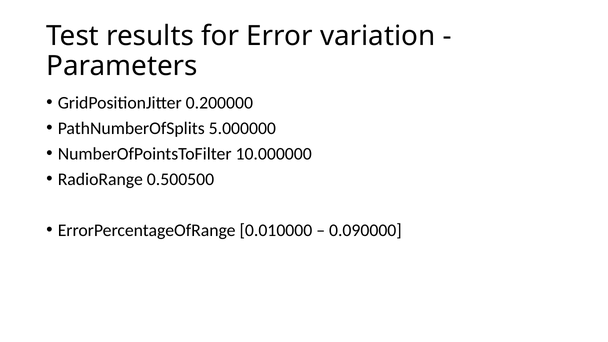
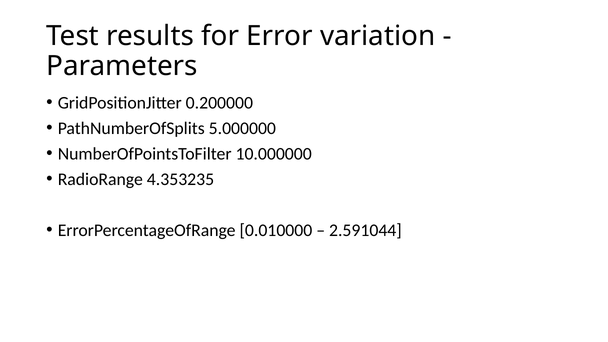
0.500500: 0.500500 -> 4.353235
0.090000: 0.090000 -> 2.591044
